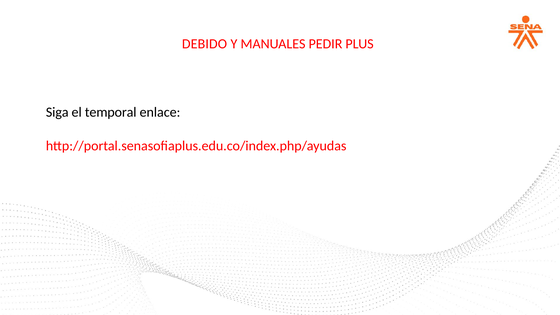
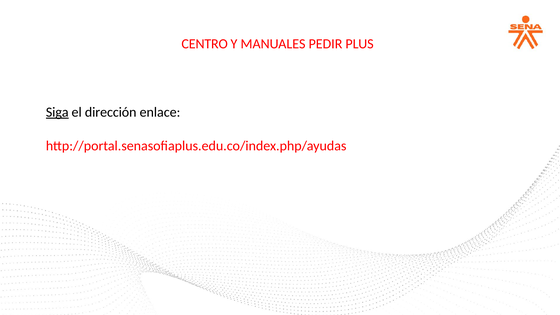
DEBIDO: DEBIDO -> CENTRO
Siga underline: none -> present
temporal: temporal -> dirección
